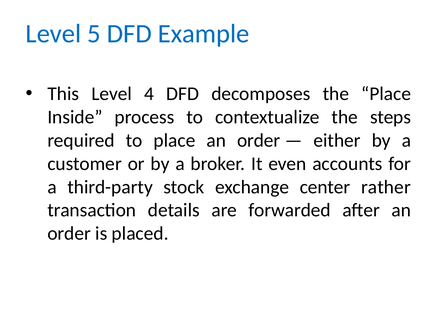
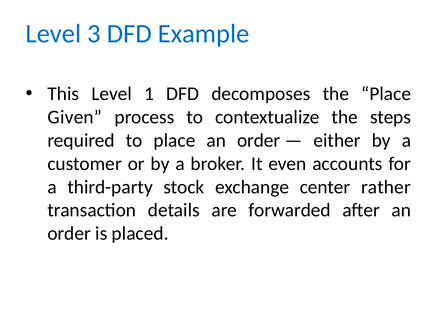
5: 5 -> 3
4: 4 -> 1
Inside: Inside -> Given
